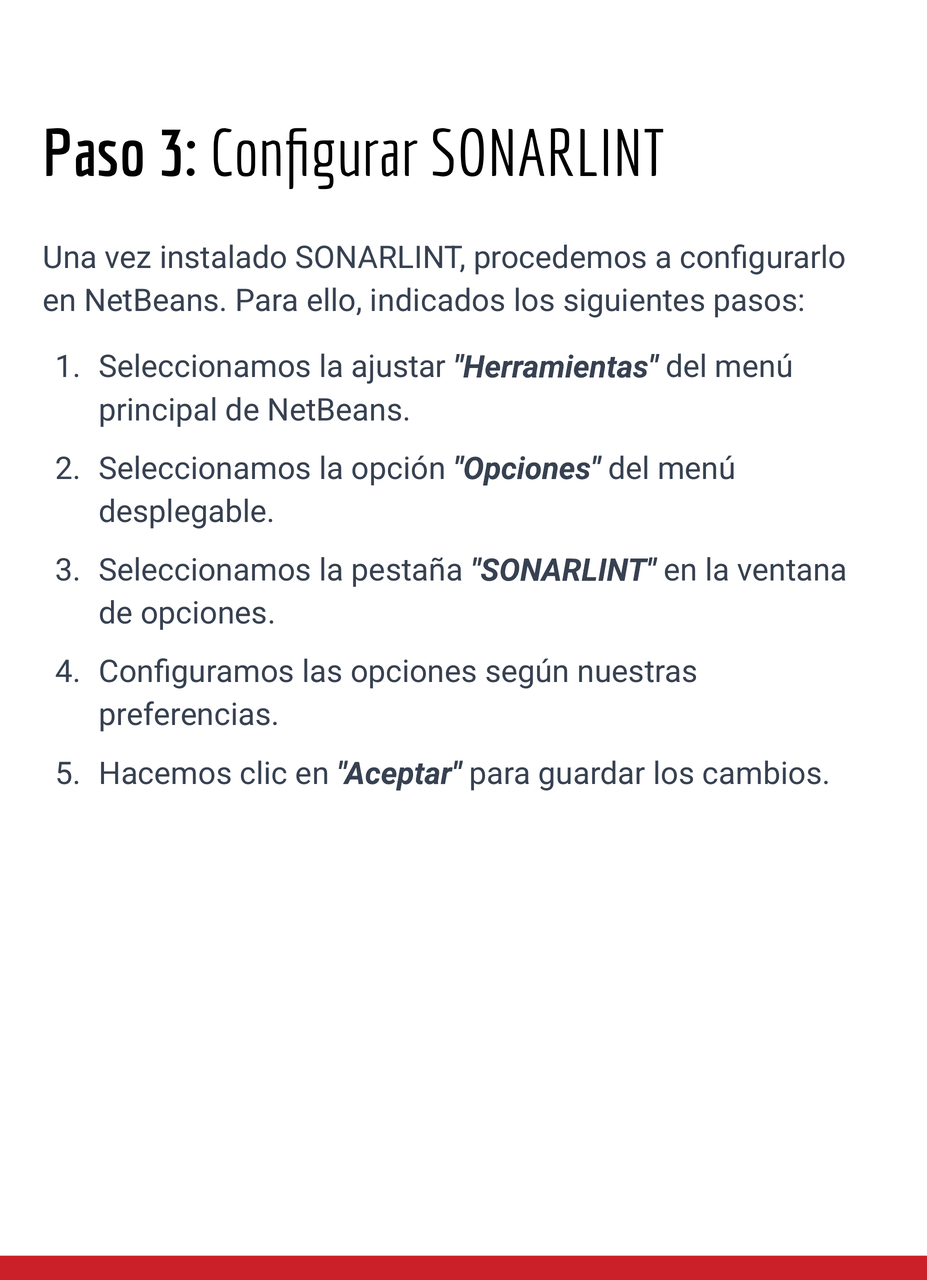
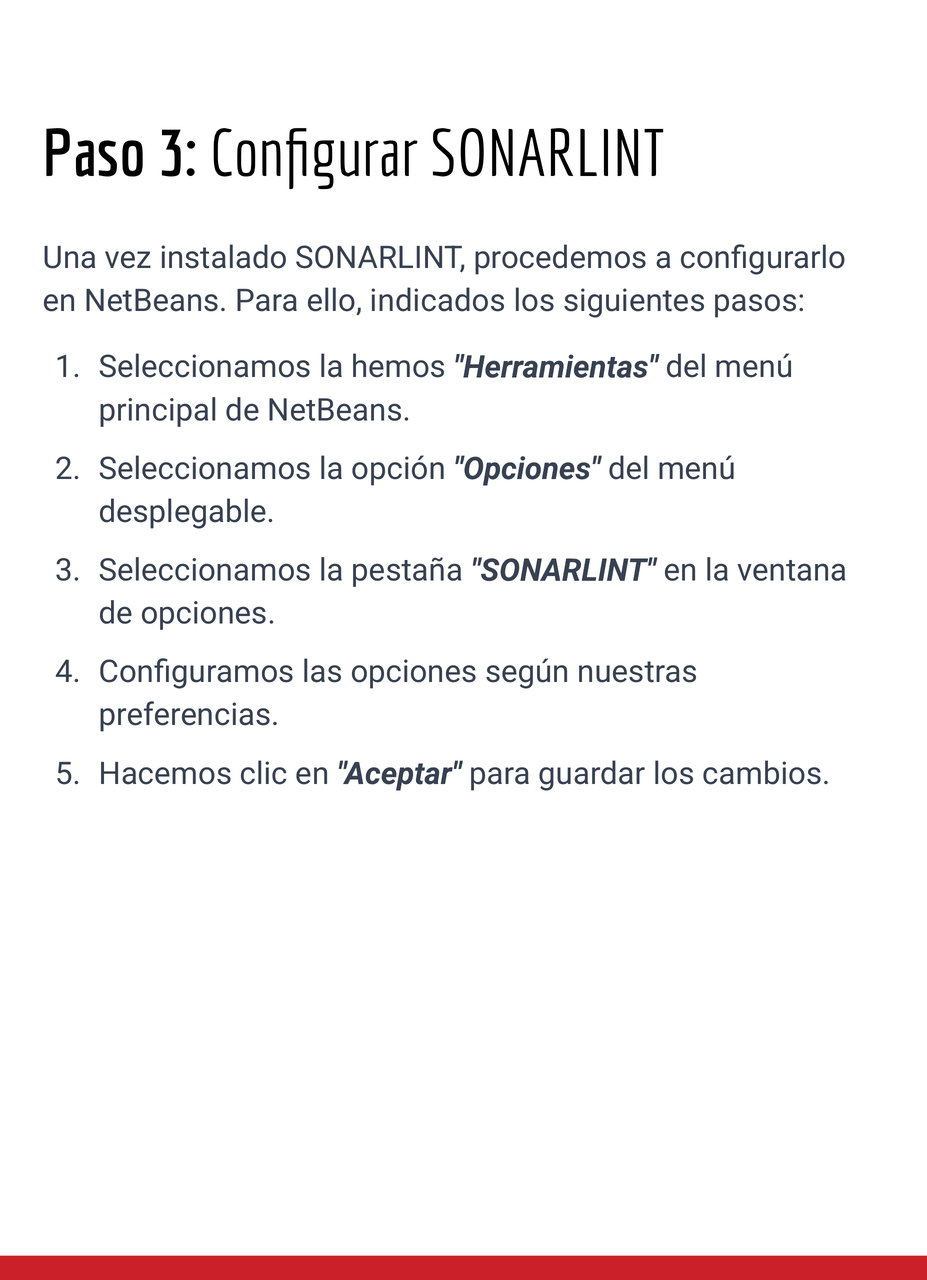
ajustar: ajustar -> hemos
